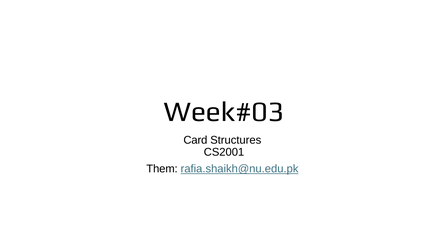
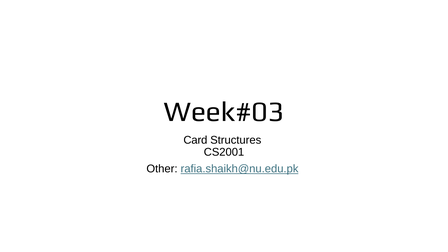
Them: Them -> Other
